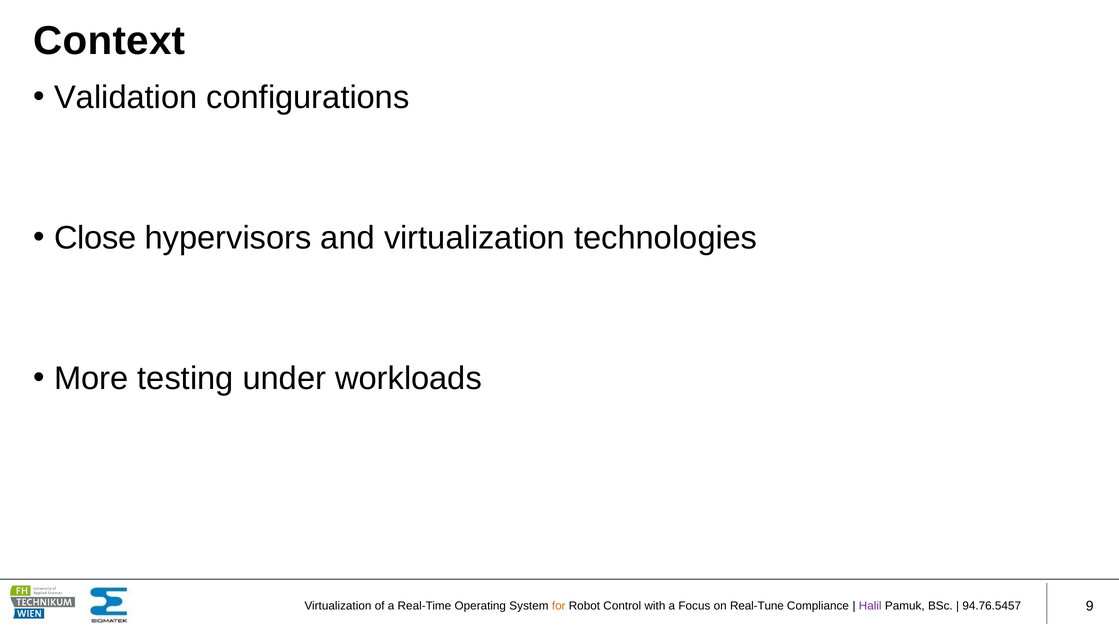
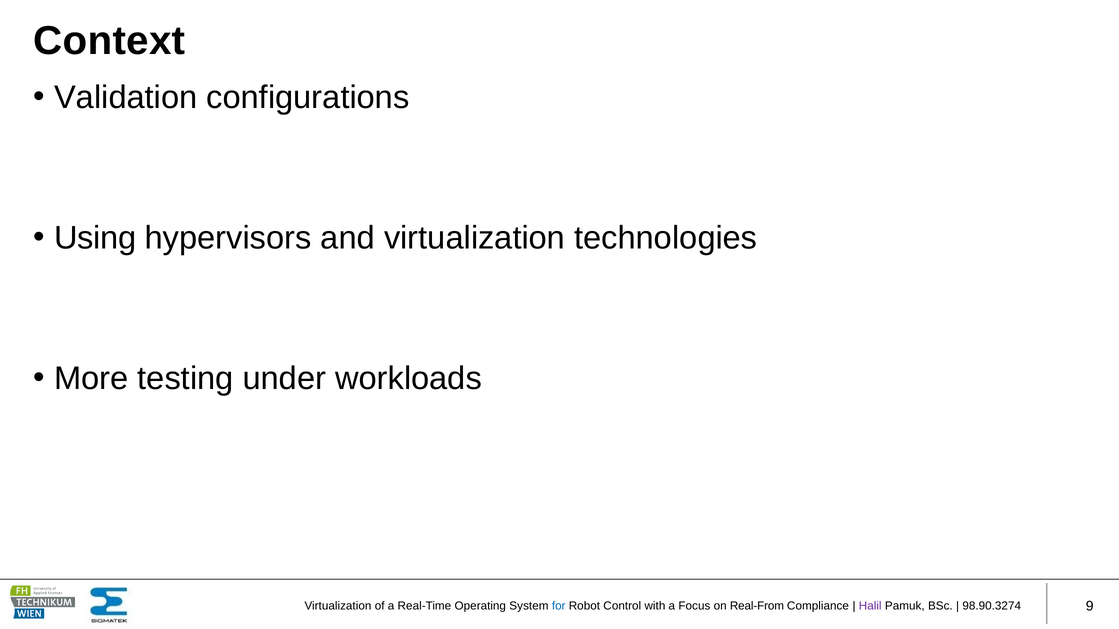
Close: Close -> Using
for colour: orange -> blue
Real-Tune: Real-Tune -> Real-From
94.76.5457: 94.76.5457 -> 98.90.3274
